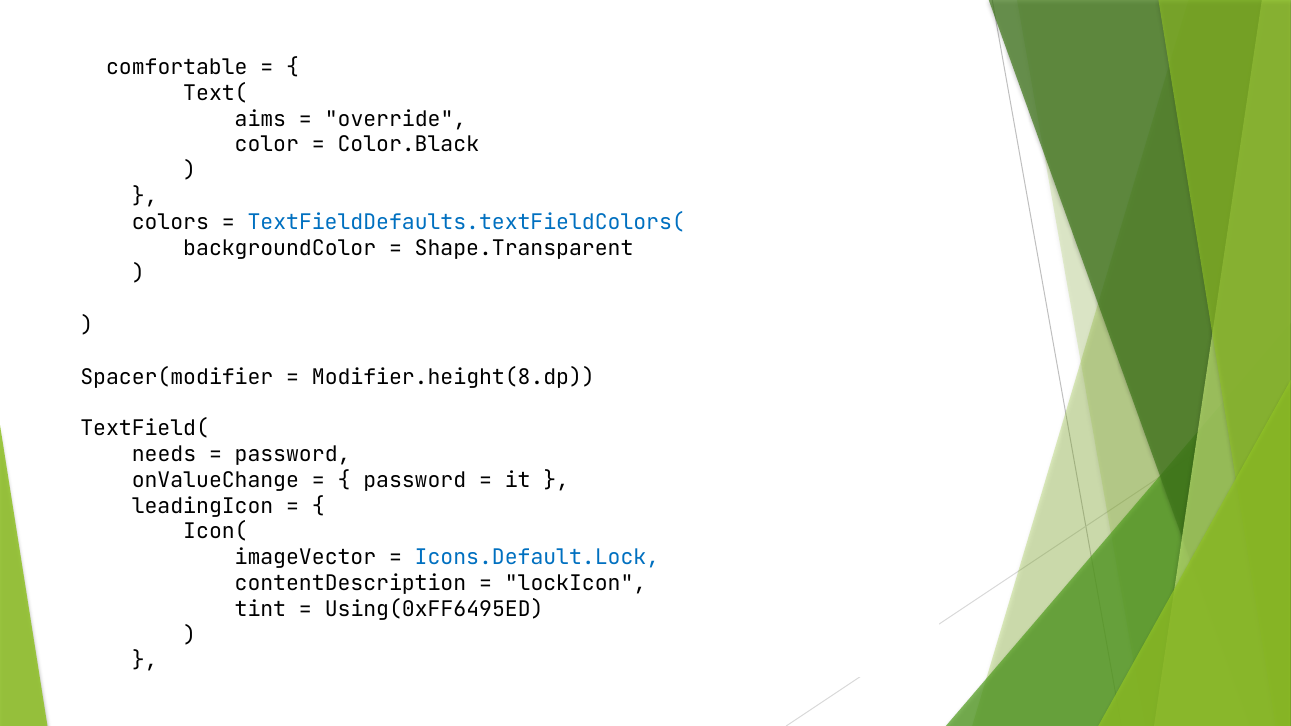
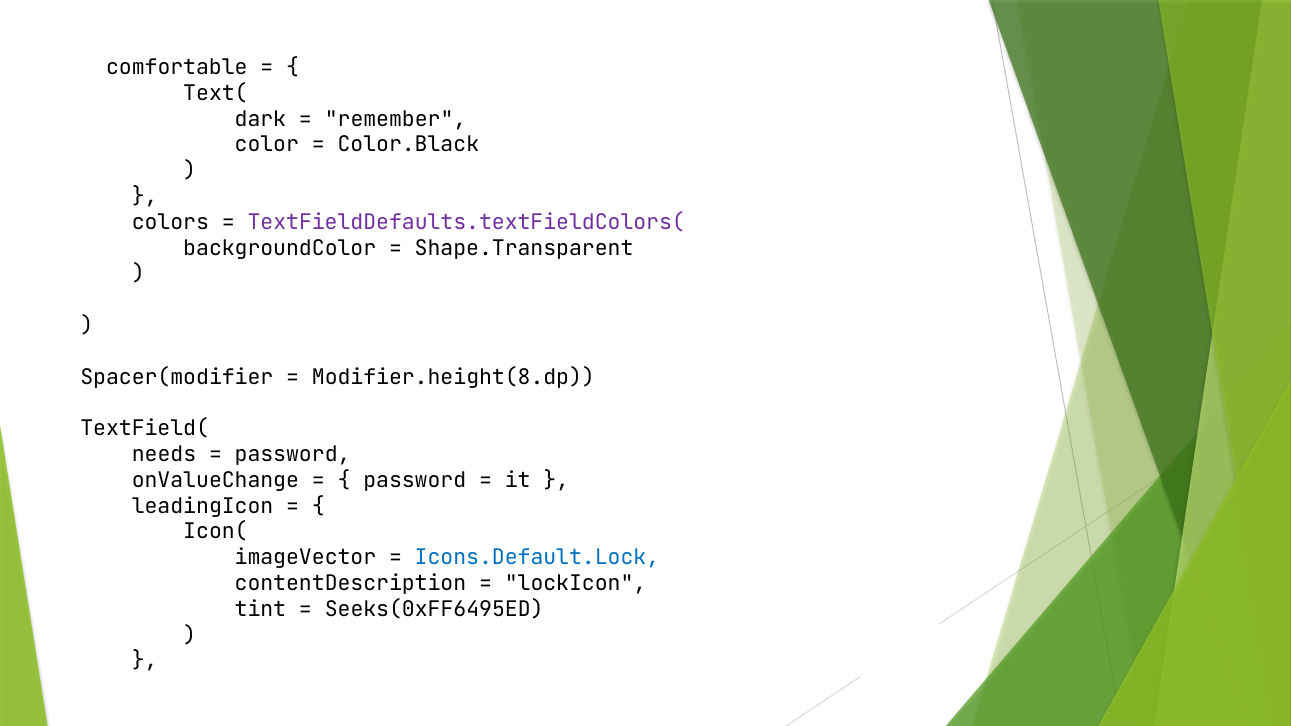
aims: aims -> dark
override: override -> remember
TextFieldDefaults.textFieldColors( colour: blue -> purple
Using(0xFF6495ED: Using(0xFF6495ED -> Seeks(0xFF6495ED
